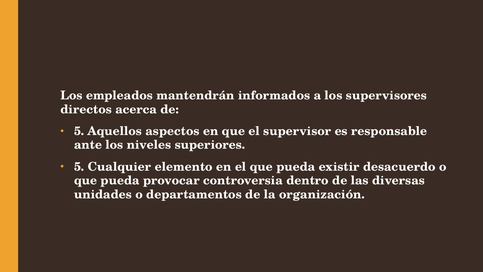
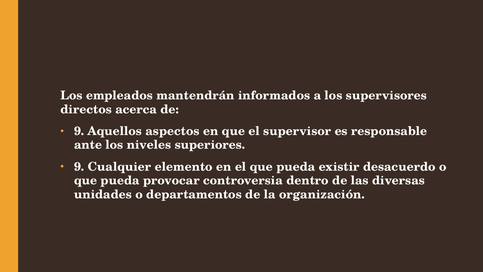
5 at (79, 131): 5 -> 9
5 at (79, 167): 5 -> 9
